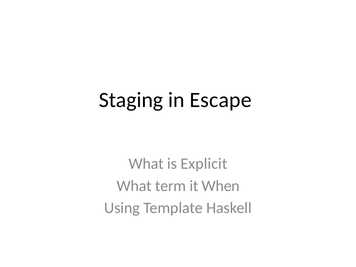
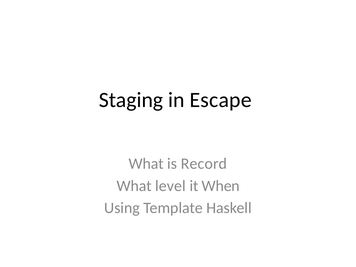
Explicit: Explicit -> Record
term: term -> level
